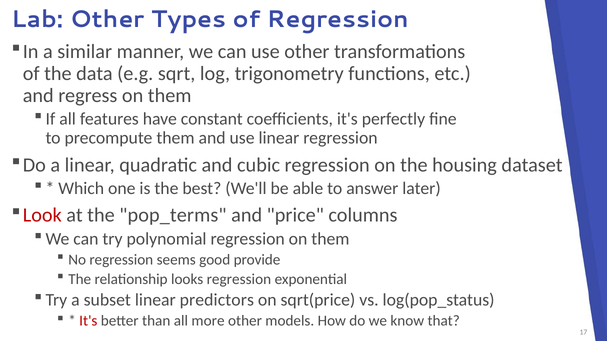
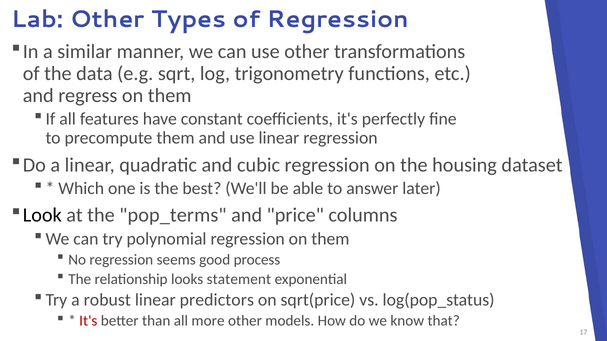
Look colour: red -> black
provide: provide -> process
looks regression: regression -> statement
subset: subset -> robust
